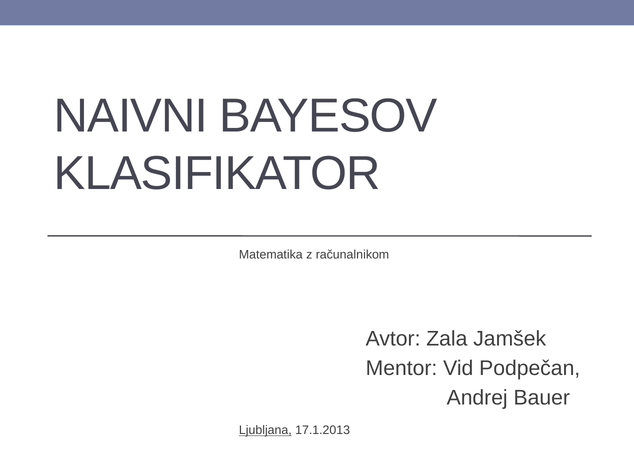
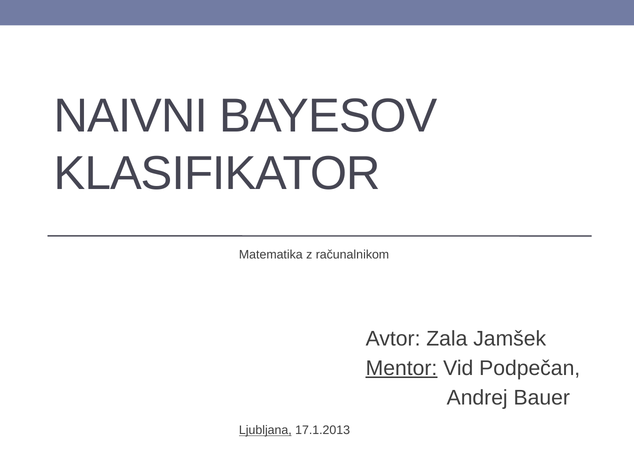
Mentor underline: none -> present
